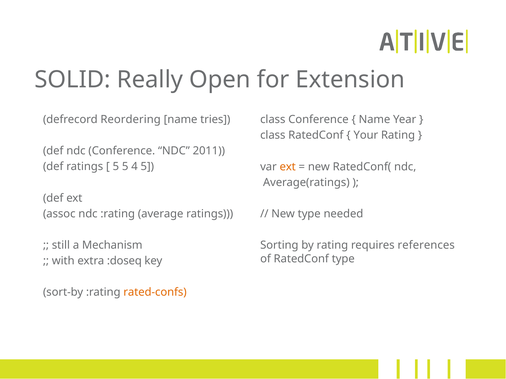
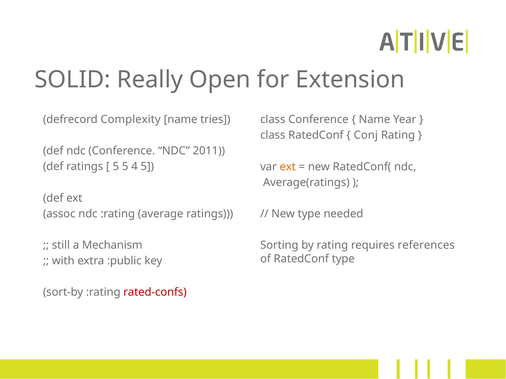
Reordering: Reordering -> Complexity
Your: Your -> Conj
:doseq: :doseq -> :public
rated-confs colour: orange -> red
